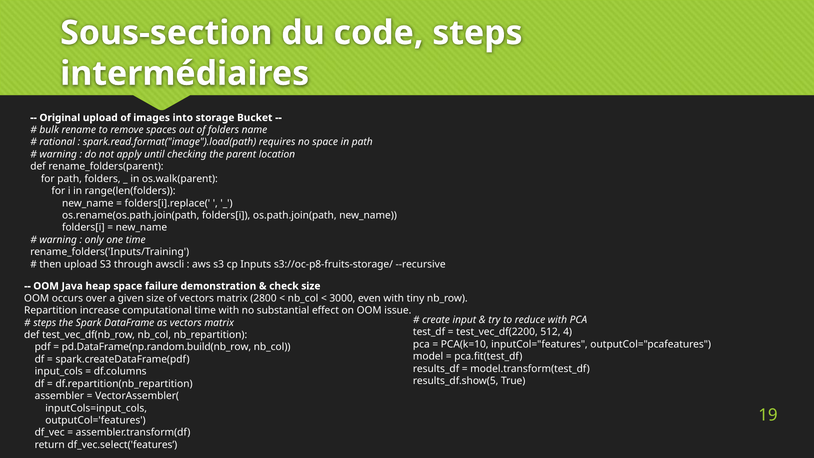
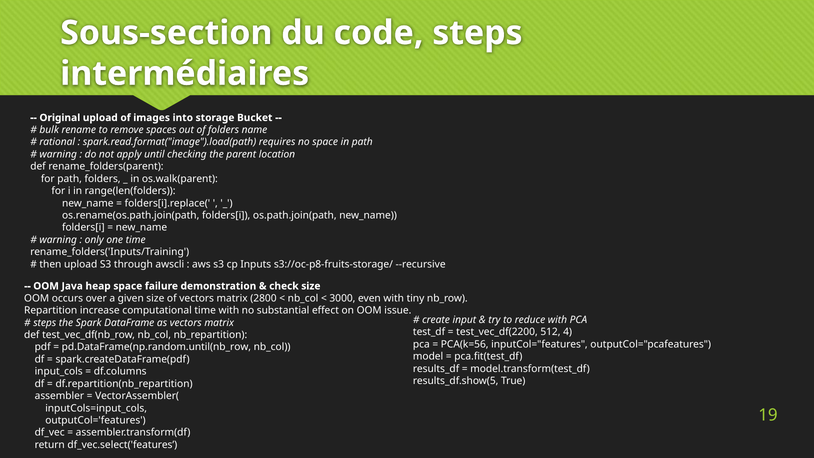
PCA(k=10: PCA(k=10 -> PCA(k=56
pd.DataFrame(np.random.build(nb_row: pd.DataFrame(np.random.build(nb_row -> pd.DataFrame(np.random.until(nb_row
